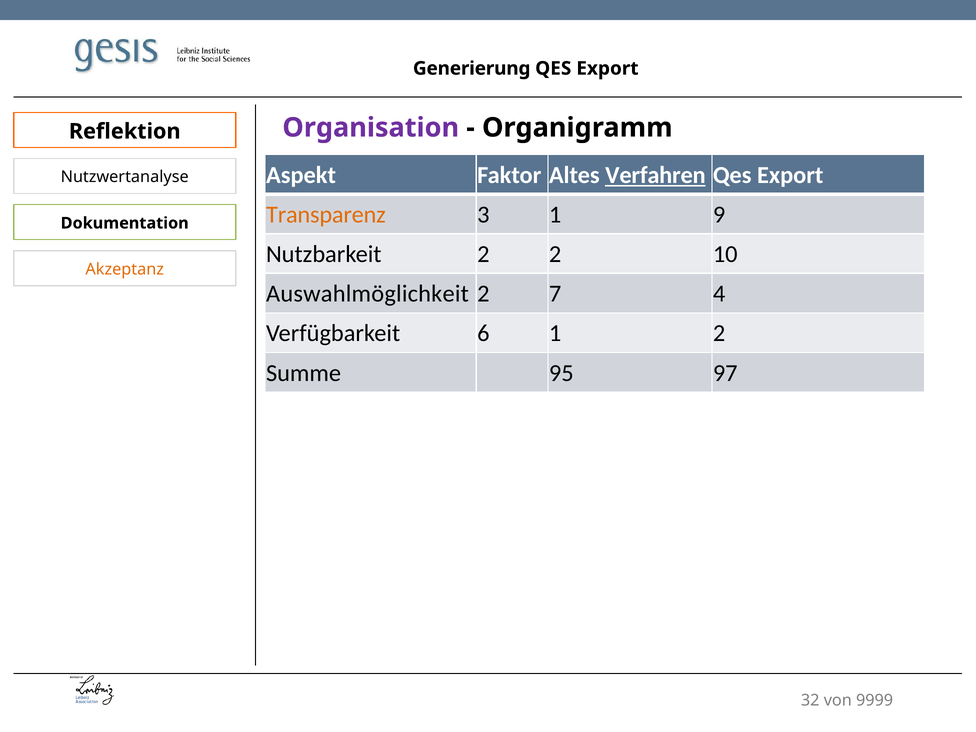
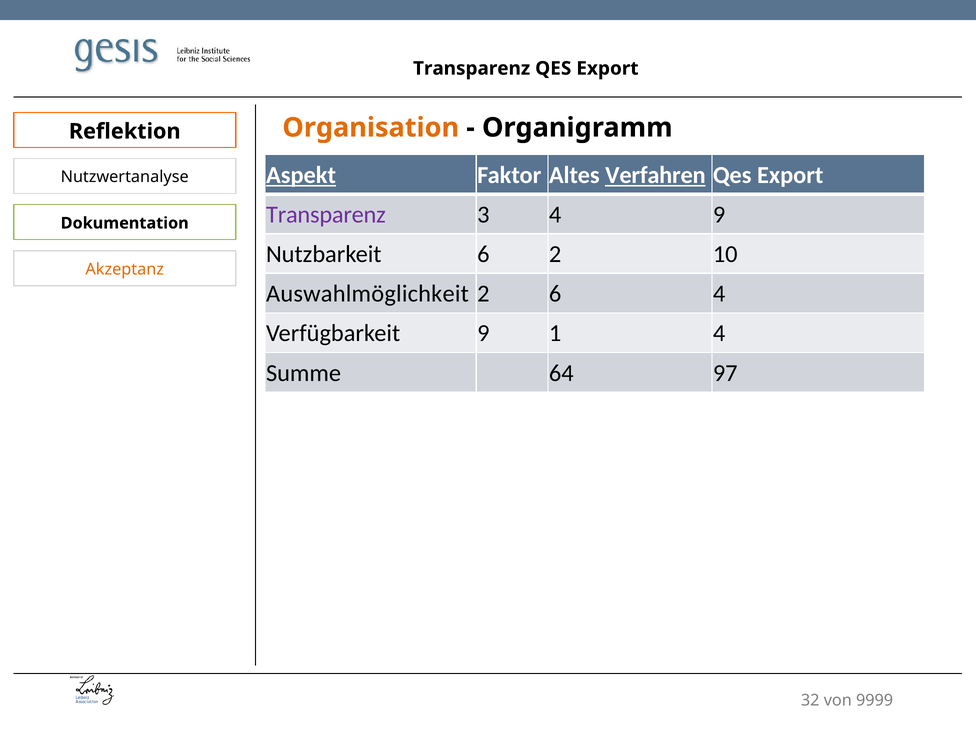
Generierung at (472, 68): Generierung -> Transparenz
Organisation colour: purple -> orange
Aspekt underline: none -> present
Transparenz at (326, 215) colour: orange -> purple
3 1: 1 -> 4
Nutzbarkeit 2: 2 -> 6
2 7: 7 -> 6
Verfügbarkeit 6: 6 -> 9
1 2: 2 -> 4
95: 95 -> 64
